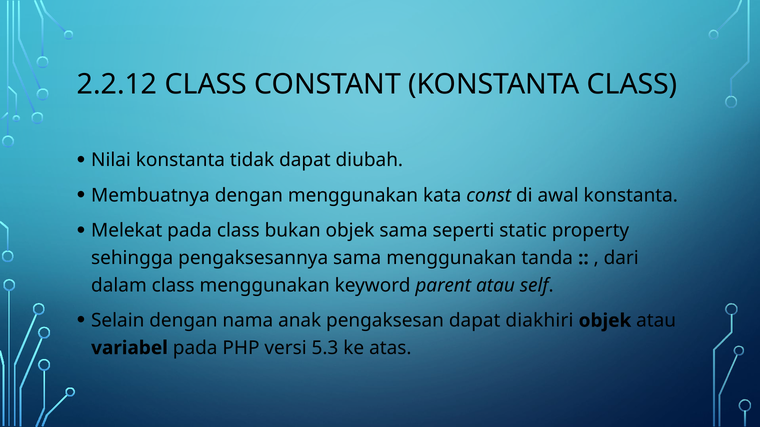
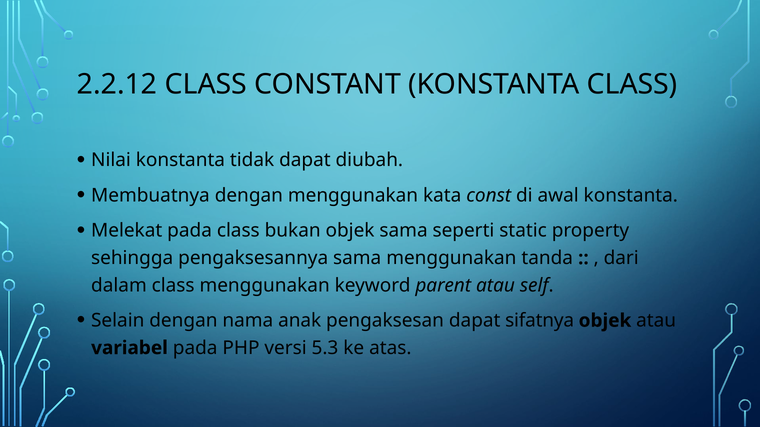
diakhiri: diakhiri -> sifatnya
